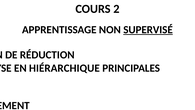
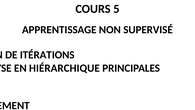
COURS 2: 2 -> 5
SUPERVISÉ underline: present -> none
DE RÉDUCTION: RÉDUCTION -> ITÉRATIONS
